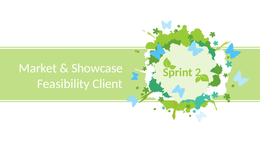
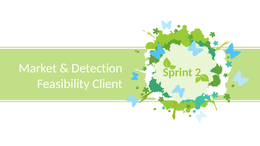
Showcase: Showcase -> Detection
